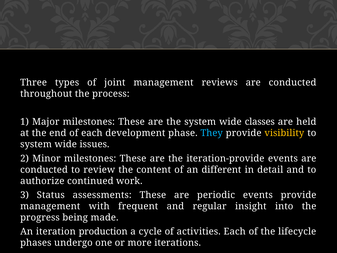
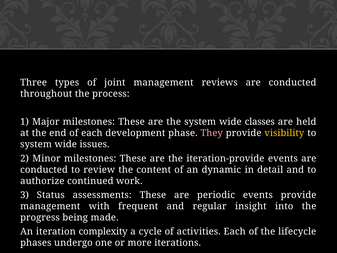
They colour: light blue -> pink
different: different -> dynamic
production: production -> complexity
